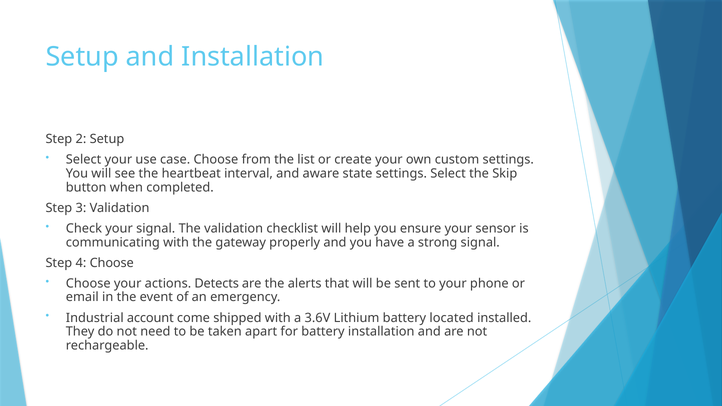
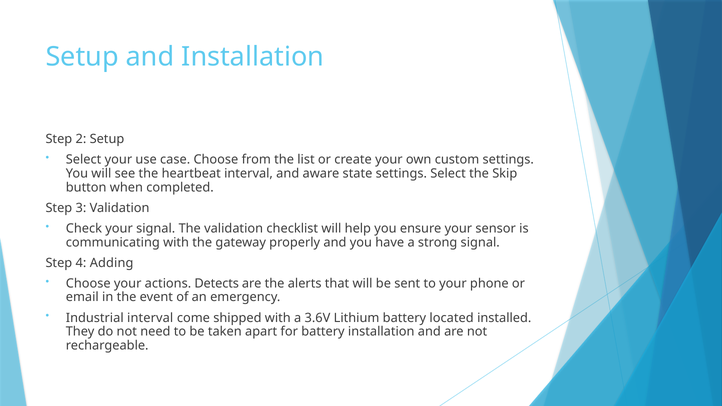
4 Choose: Choose -> Adding
Industrial account: account -> interval
